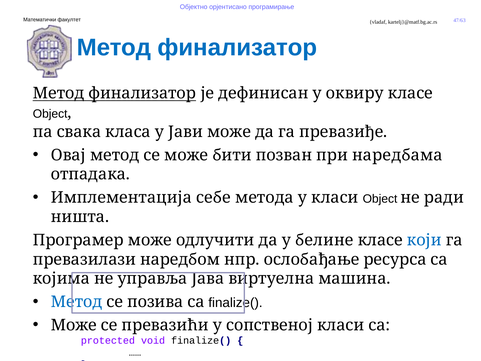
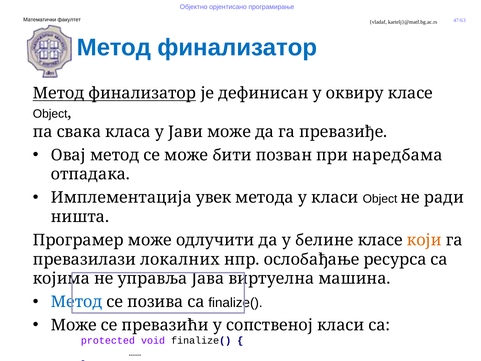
себе: себе -> увек
који colour: blue -> orange
наредбом: наредбом -> локалних
